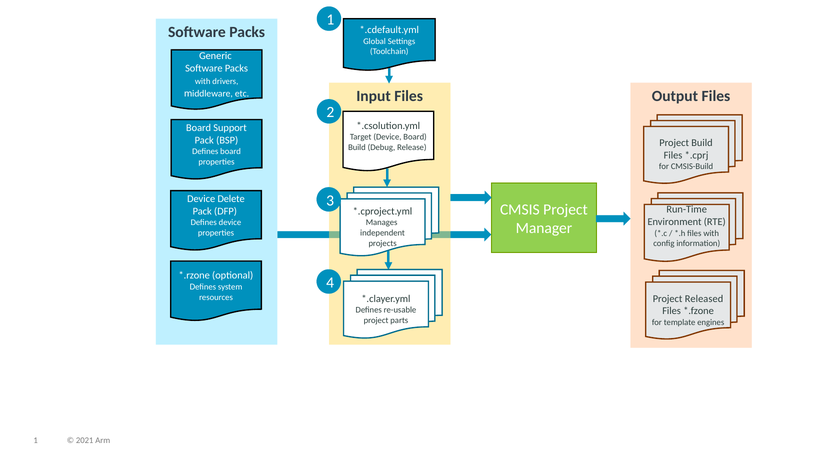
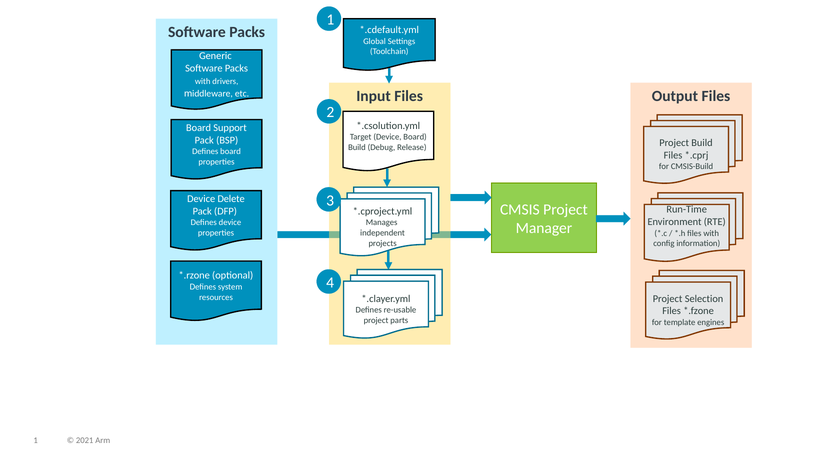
Released: Released -> Selection
